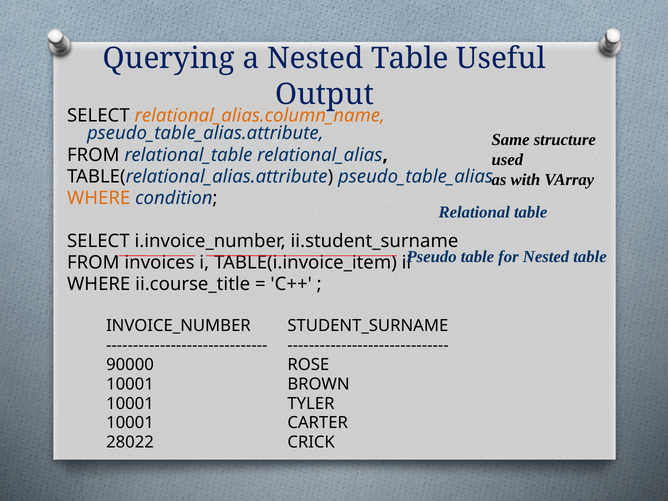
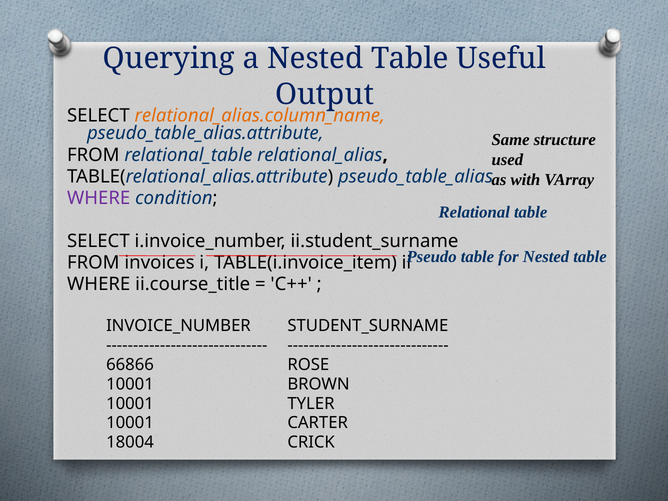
WHERE at (99, 198) colour: orange -> purple
90000: 90000 -> 66866
28022: 28022 -> 18004
